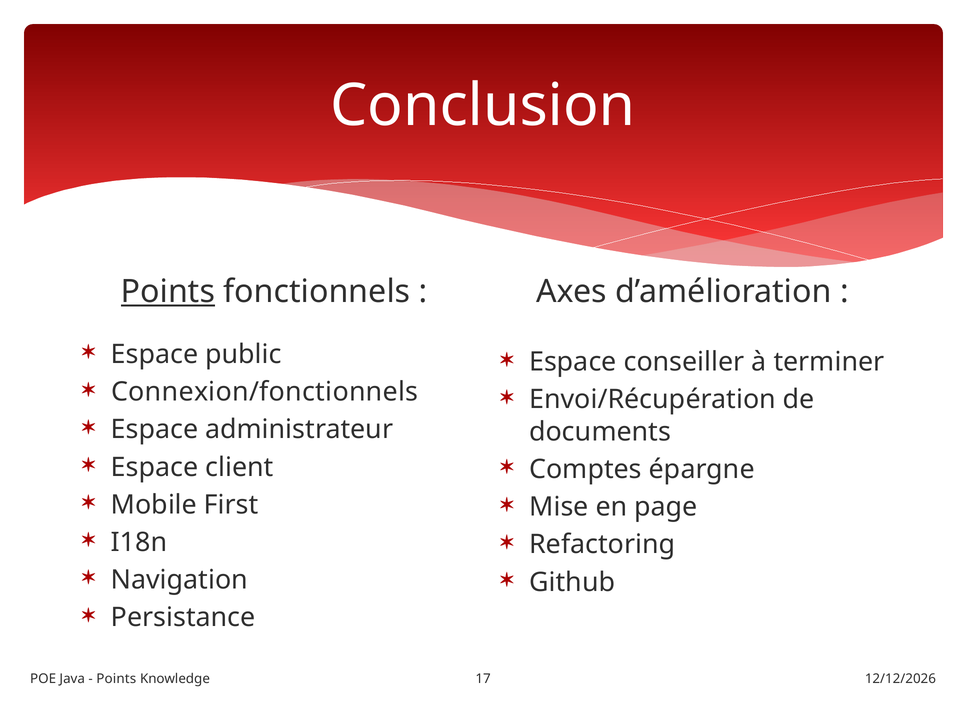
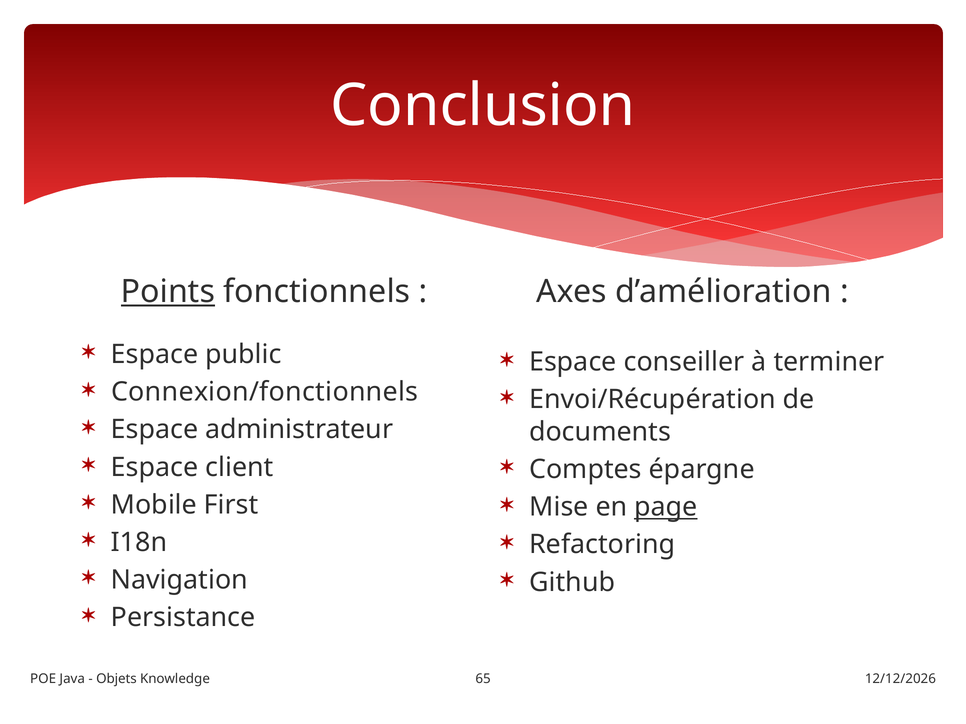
page underline: none -> present
Points at (116, 679): Points -> Objets
17: 17 -> 65
